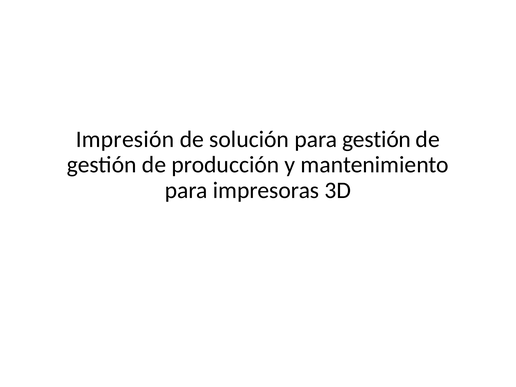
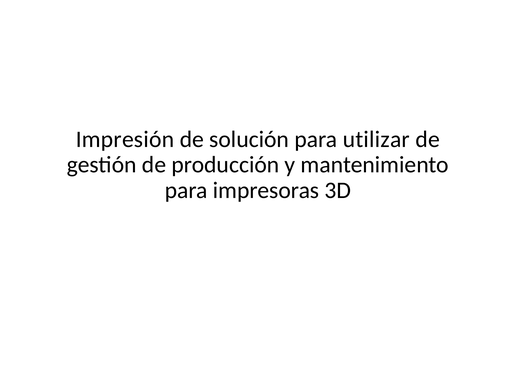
para gestión: gestión -> utilizar
